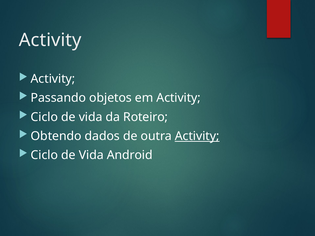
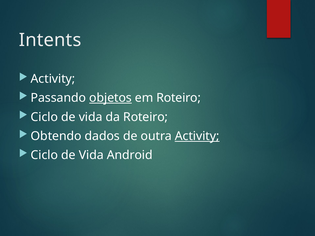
Activity at (50, 40): Activity -> Intents
objetos underline: none -> present
em Activity: Activity -> Roteiro
